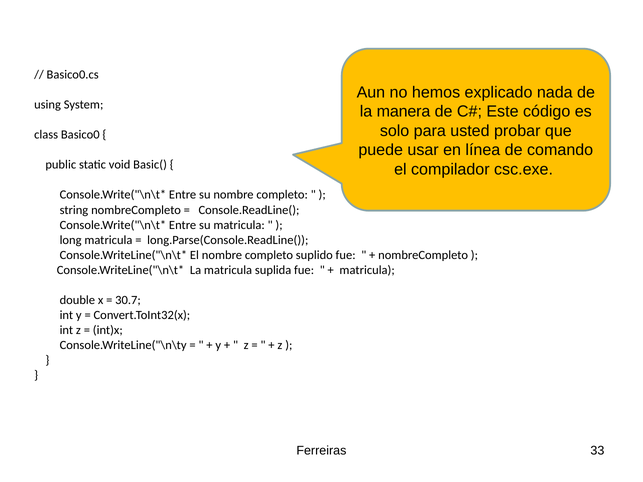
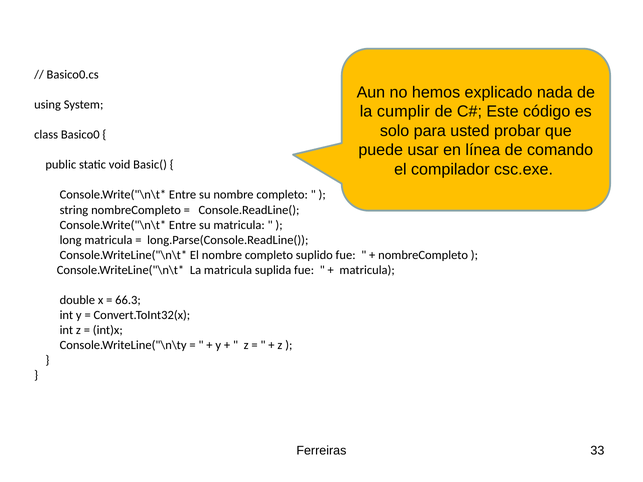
manera: manera -> cumplir
30.7: 30.7 -> 66.3
